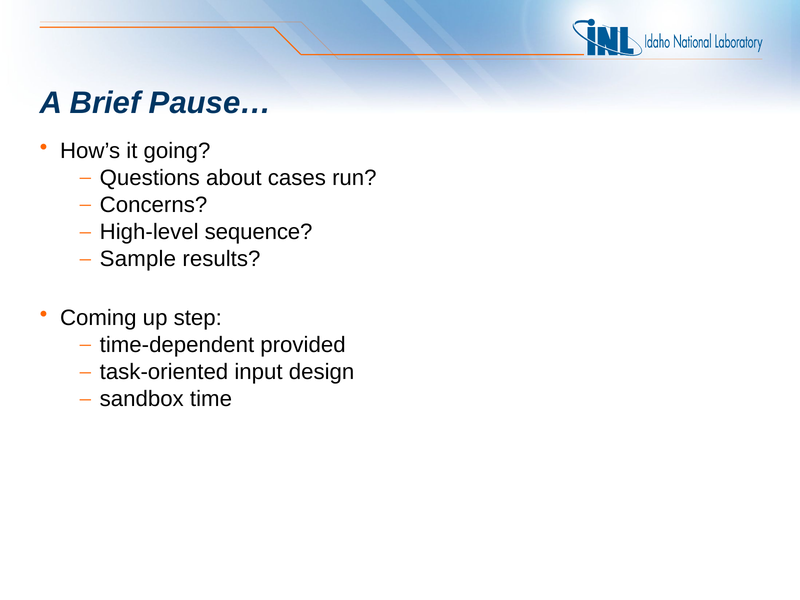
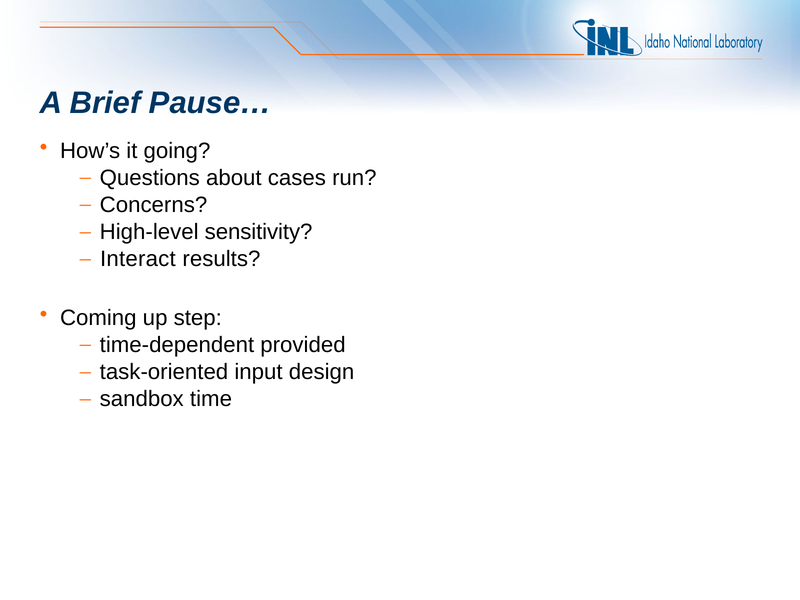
sequence: sequence -> sensitivity
Sample: Sample -> Interact
